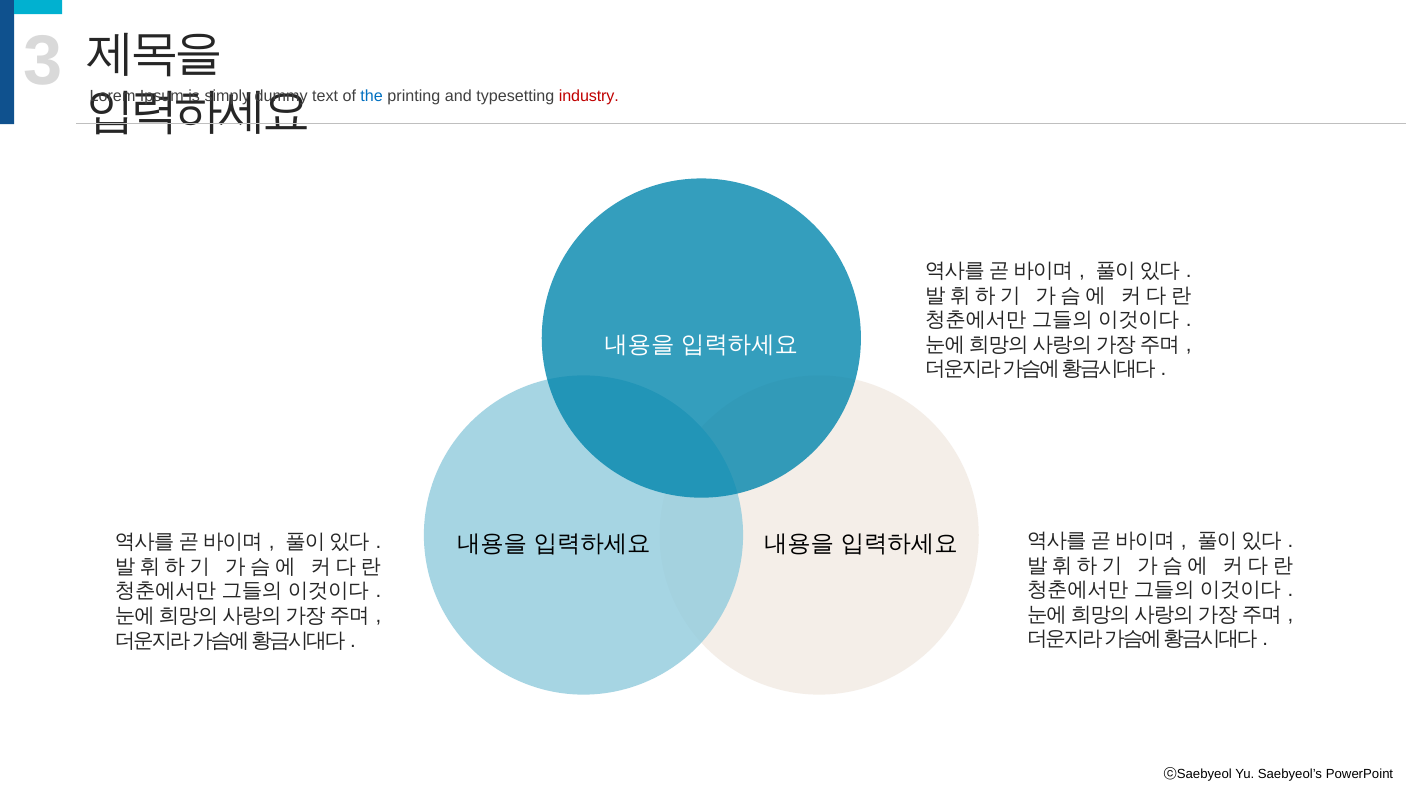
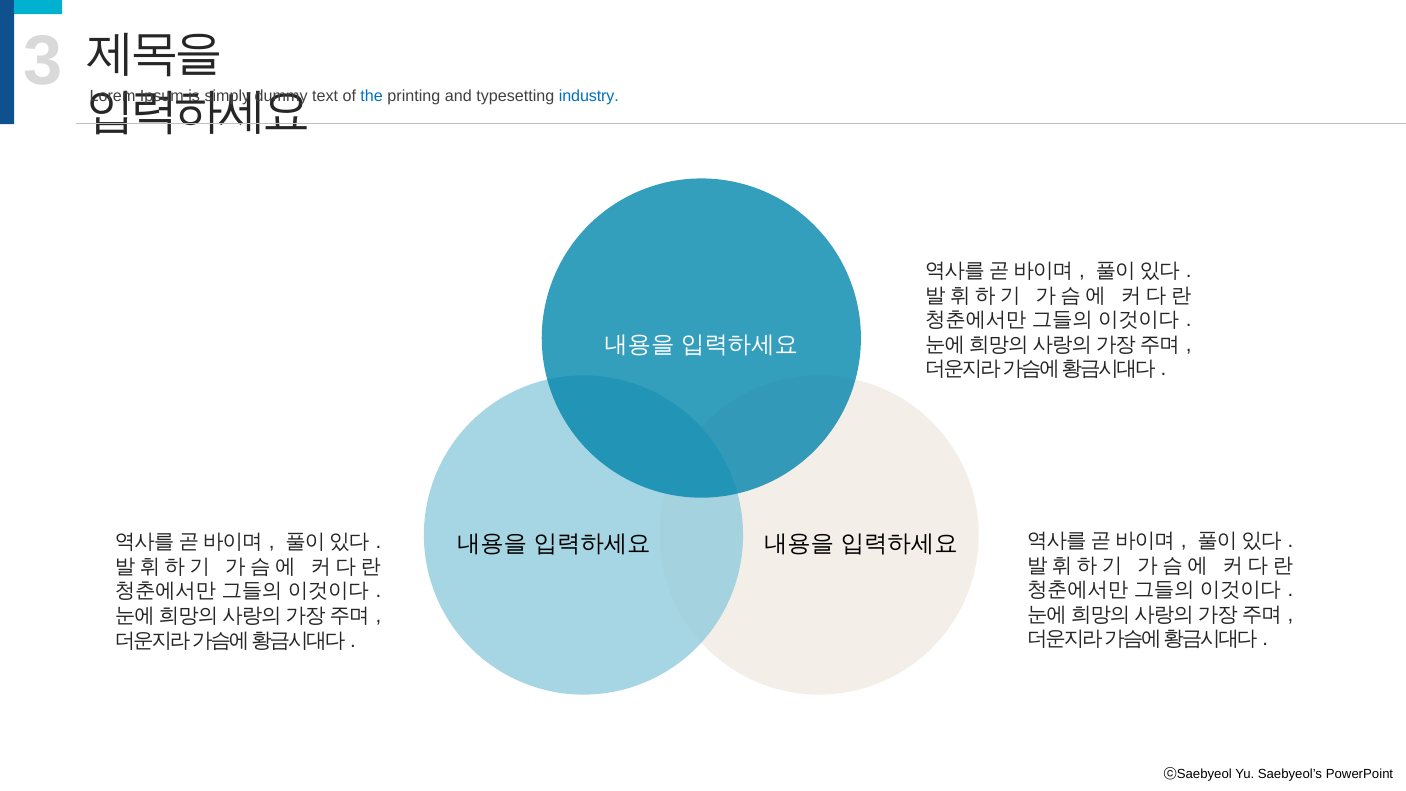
industry colour: red -> blue
